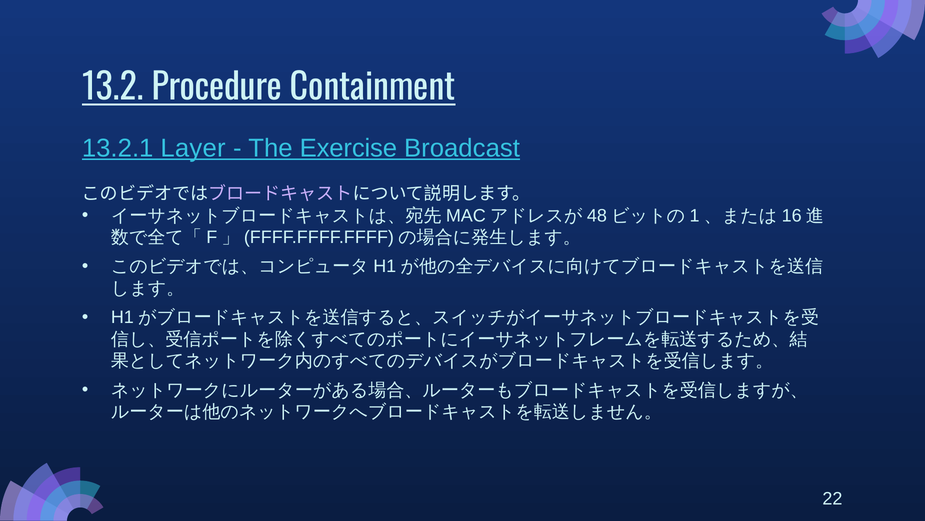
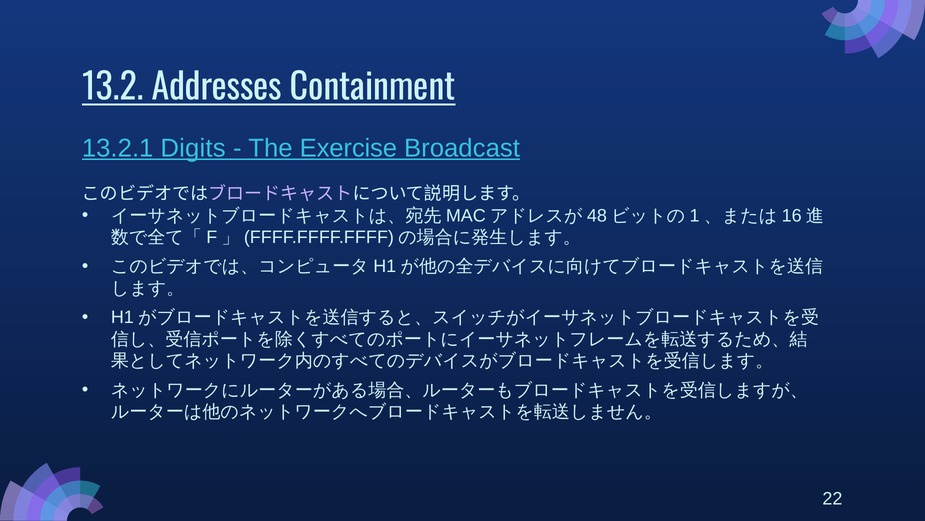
Procedure: Procedure -> Addresses
Layer: Layer -> Digits
